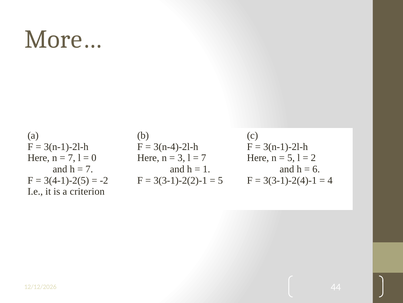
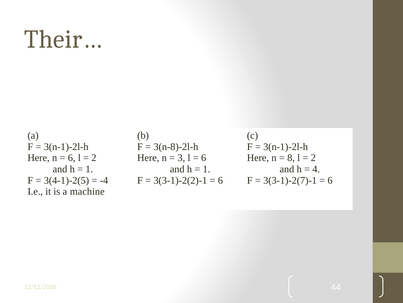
More…: More… -> Their…
3(n-4)-2l-h: 3(n-4)-2l-h -> 3(n-8)-2l-h
7 at (72, 158): 7 -> 6
0 at (94, 158): 0 -> 2
7 at (204, 158): 7 -> 6
5 at (291, 158): 5 -> 8
7 at (89, 169): 7 -> 1
6: 6 -> 4
-2: -2 -> -4
5 at (220, 180): 5 -> 6
3(3-1)-2(4)-1: 3(3-1)-2(4)-1 -> 3(3-1)-2(7)-1
4 at (330, 180): 4 -> 6
criterion: criterion -> machine
